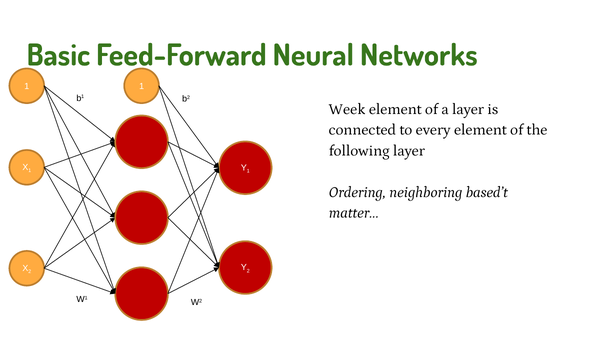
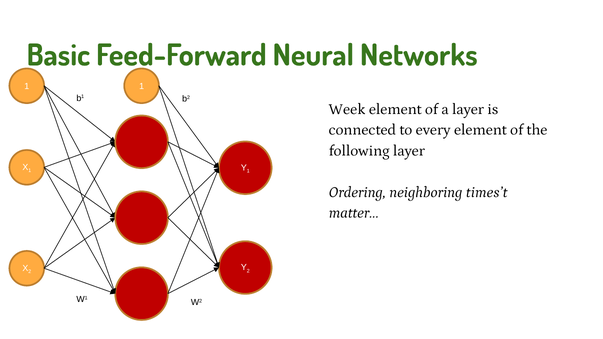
based’t: based’t -> times’t
